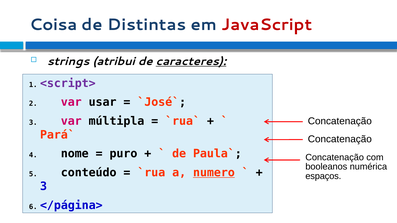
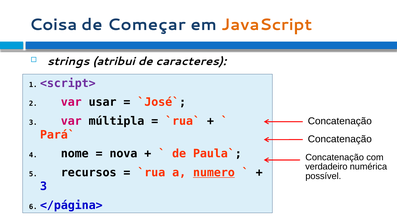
Distintas: Distintas -> Começar
JavaScript colour: red -> orange
caracteres underline: present -> none
puro: puro -> nova
booleanos: booleanos -> verdadeiro
conteúdo: conteúdo -> recursos
espaços: espaços -> possível
